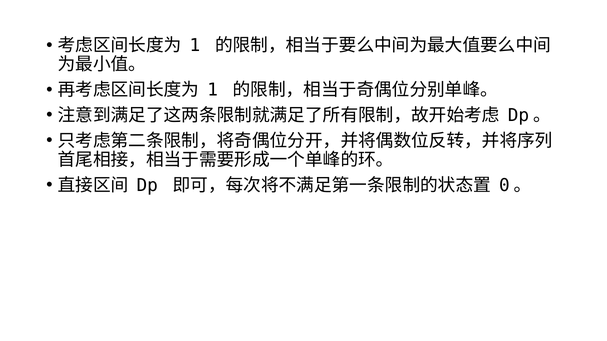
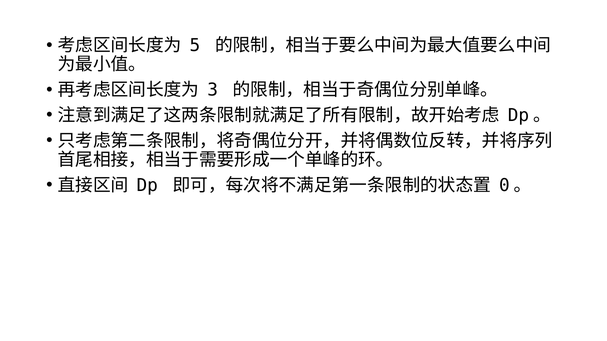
1 at (195, 45): 1 -> 5
1 at (213, 90): 1 -> 3
